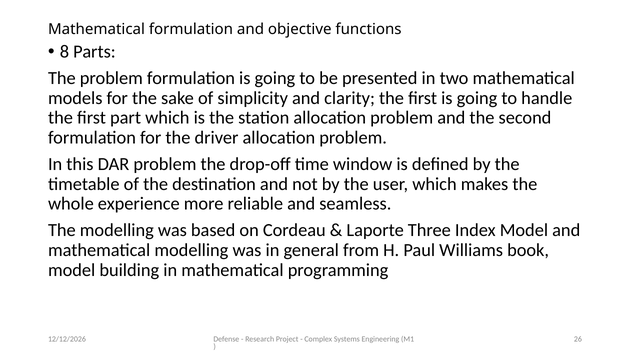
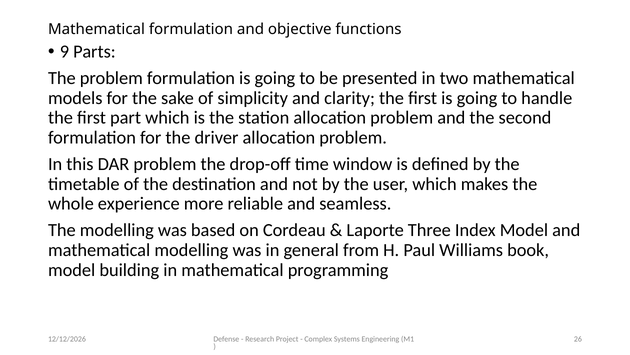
8: 8 -> 9
